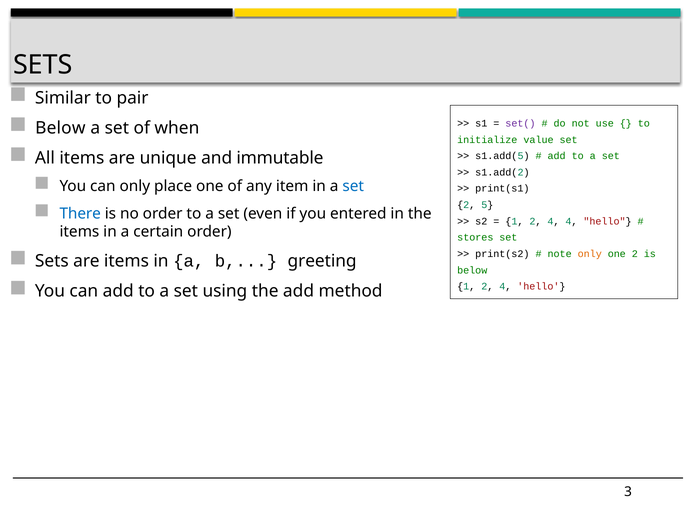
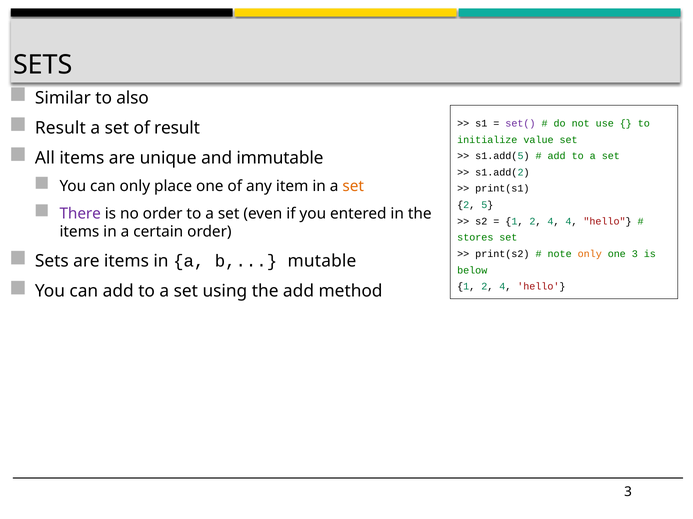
pair: pair -> also
Below at (60, 128): Below -> Result
of when: when -> result
set at (353, 186) colour: blue -> orange
There colour: blue -> purple
one 2: 2 -> 3
greeting: greeting -> mutable
